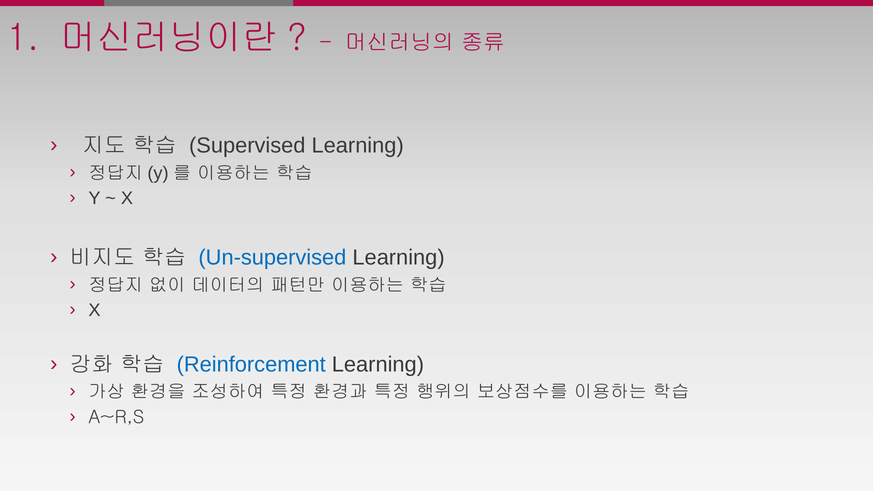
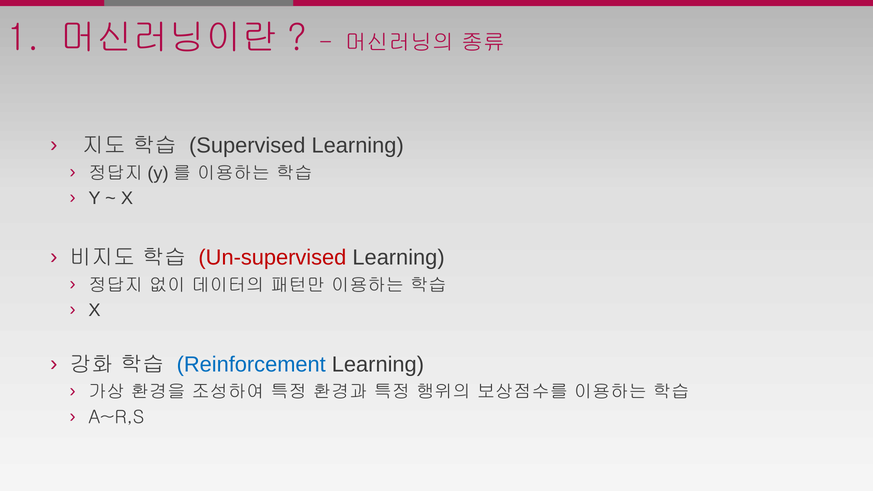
Un-supervised colour: blue -> red
